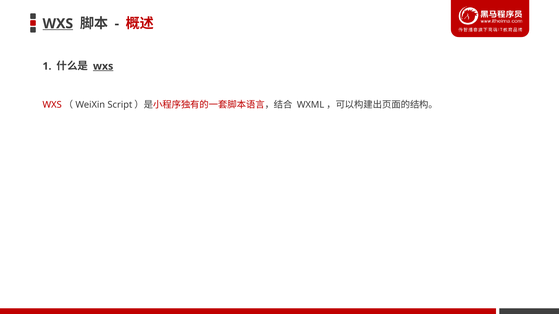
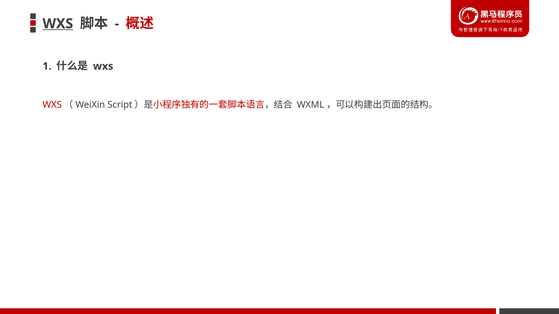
wxs at (103, 66) underline: present -> none
